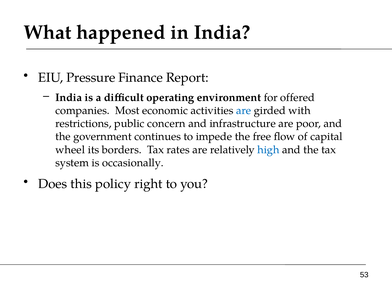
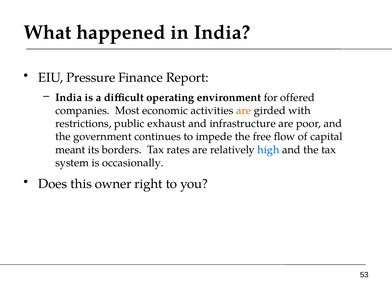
are at (244, 110) colour: blue -> orange
concern: concern -> exhaust
wheel: wheel -> meant
policy: policy -> owner
